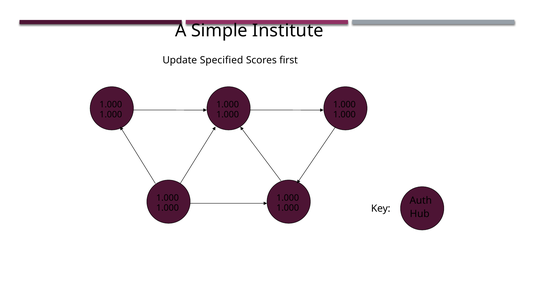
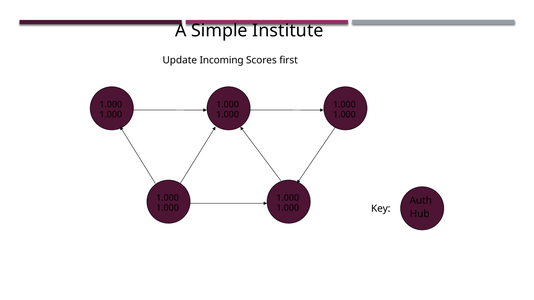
Specified: Specified -> Incoming
